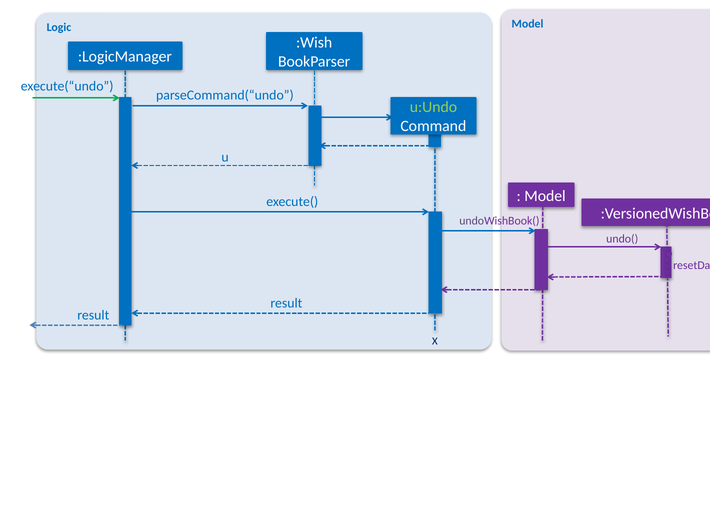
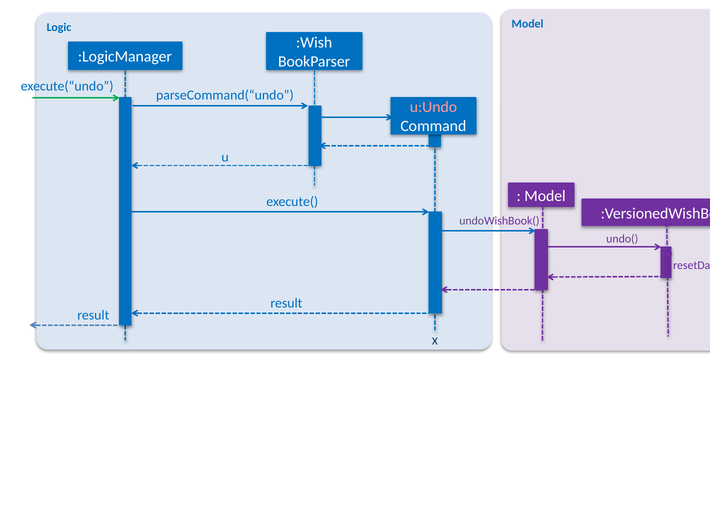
u:Undo colour: light green -> pink
